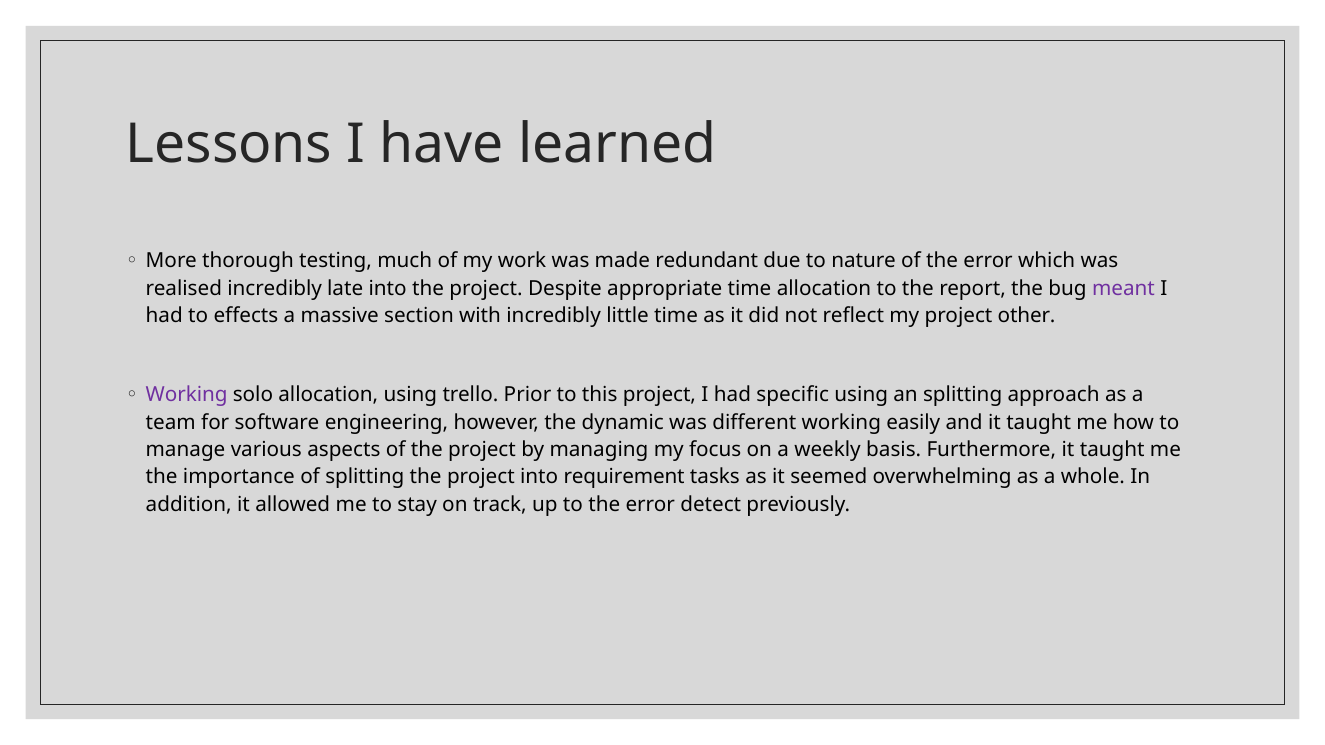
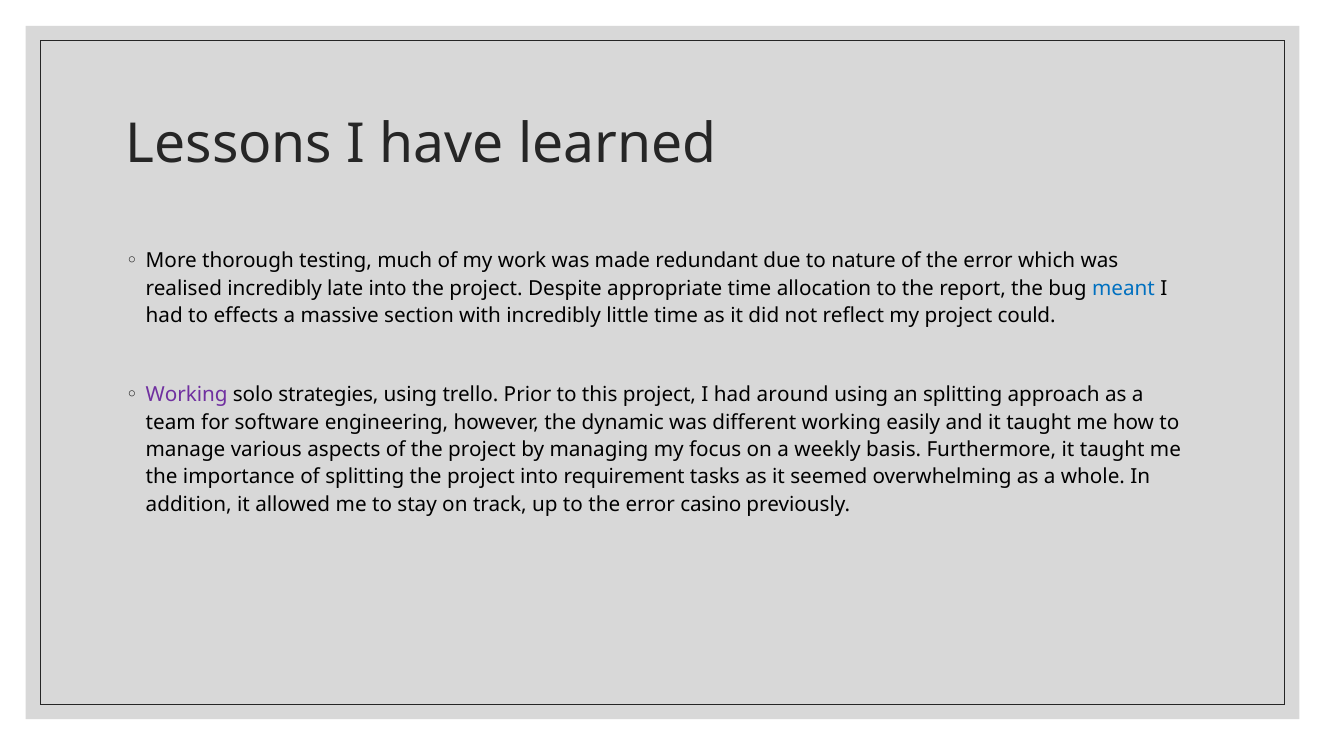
meant colour: purple -> blue
other: other -> could
solo allocation: allocation -> strategies
specific: specific -> around
detect: detect -> casino
